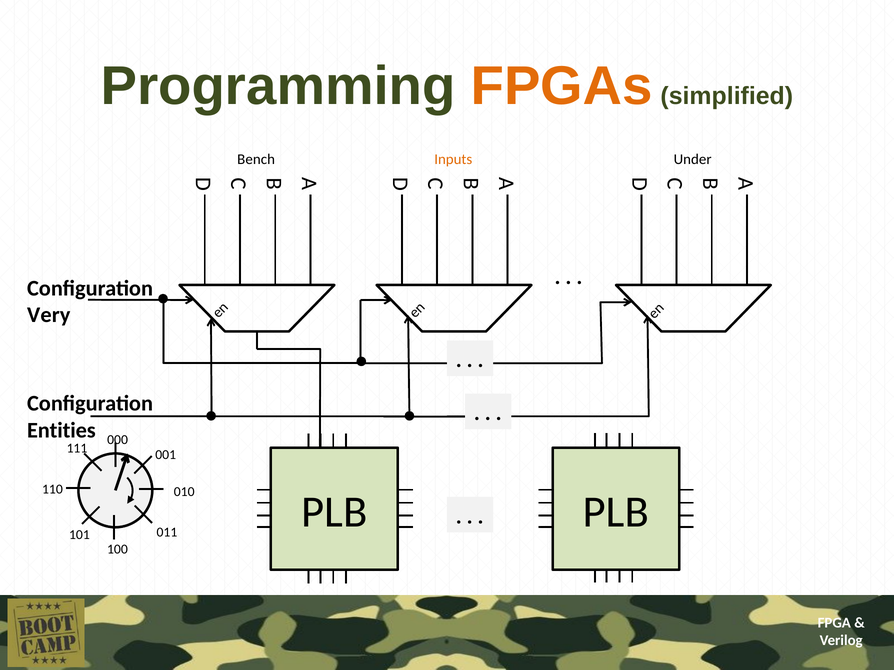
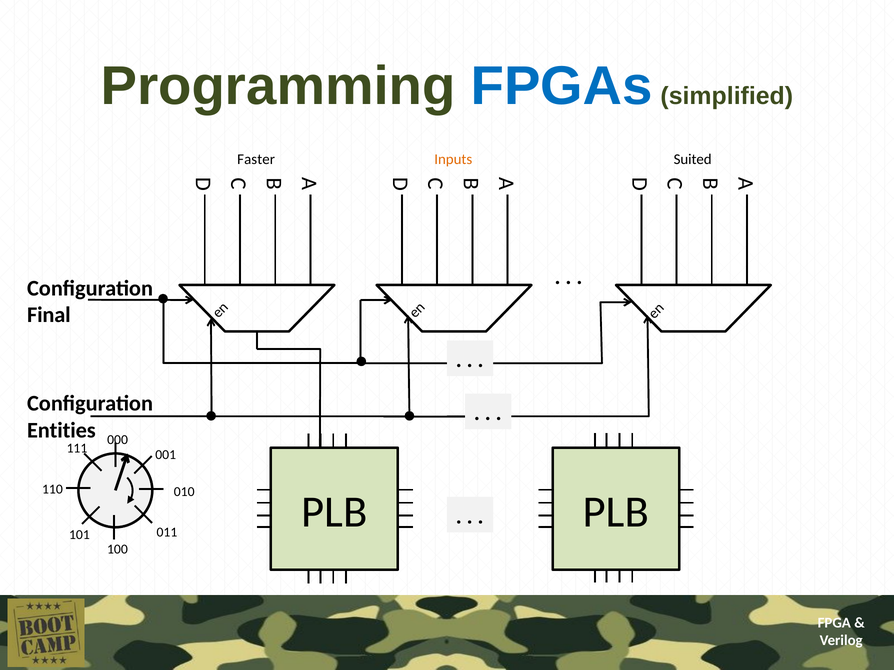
FPGAs colour: orange -> blue
Bench: Bench -> Faster
Under: Under -> Suited
Very: Very -> Final
